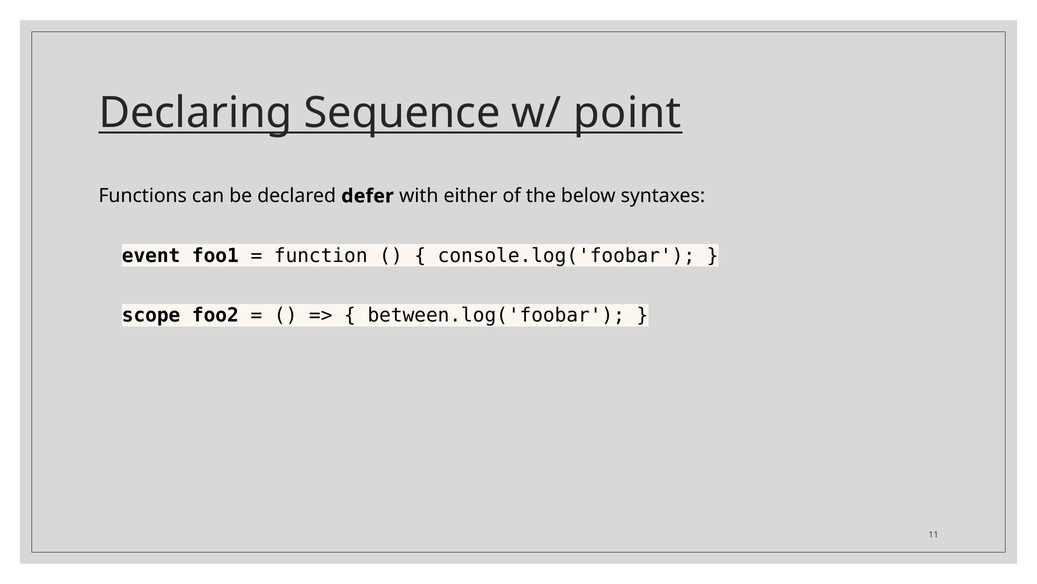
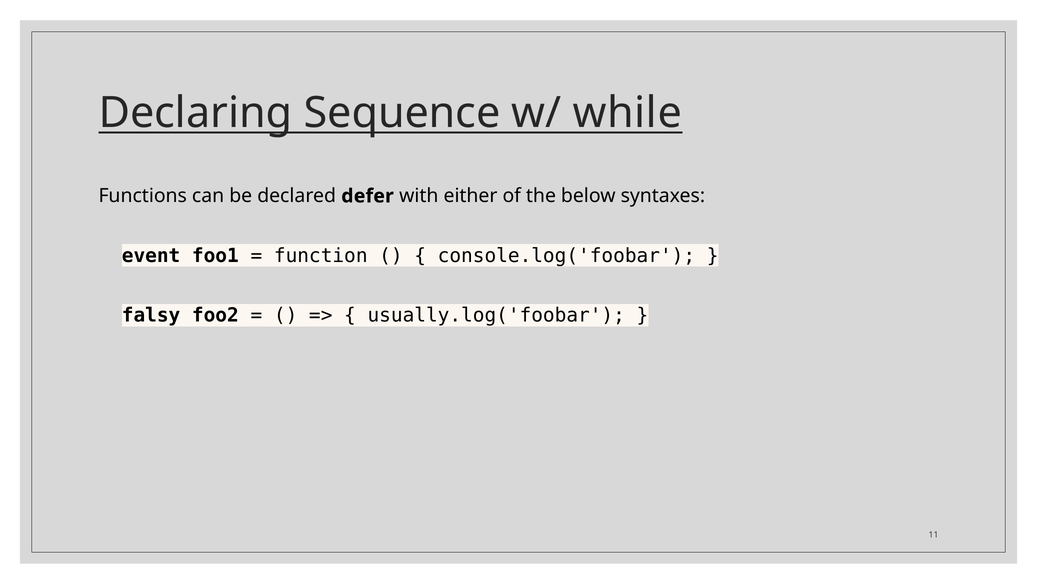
point: point -> while
scope: scope -> falsy
between.log('foobar: between.log('foobar -> usually.log('foobar
